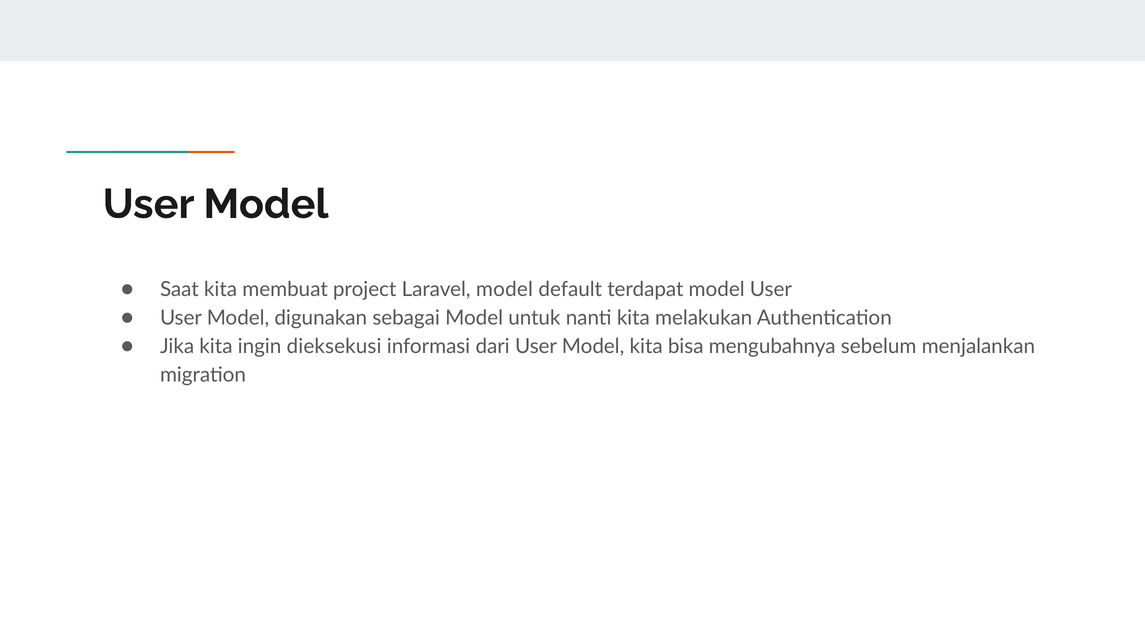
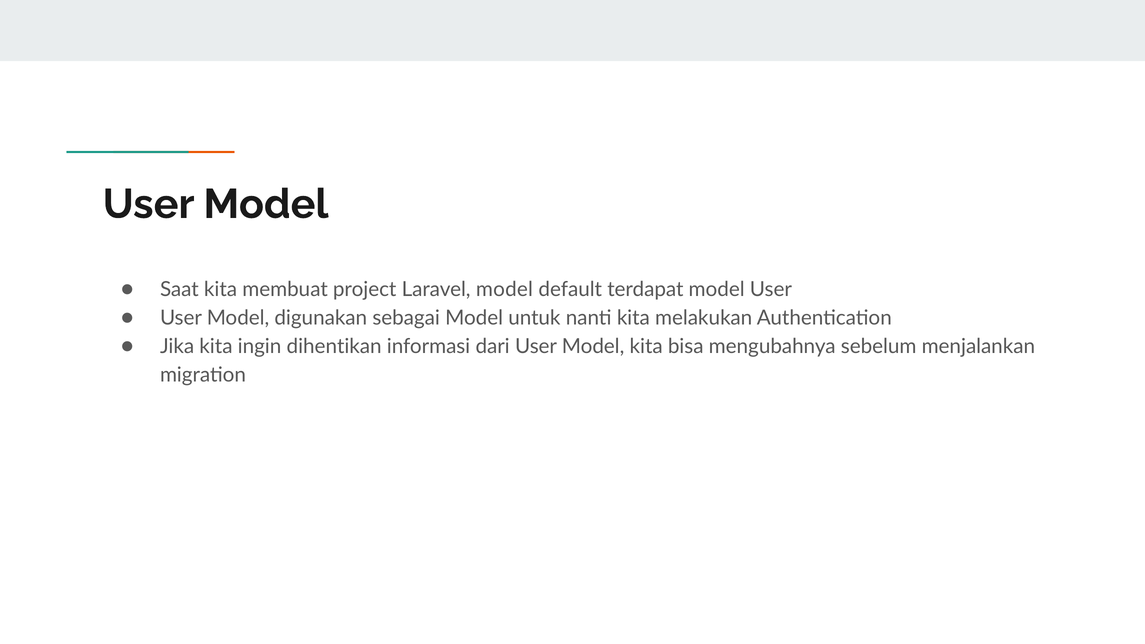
dieksekusi: dieksekusi -> dihentikan
